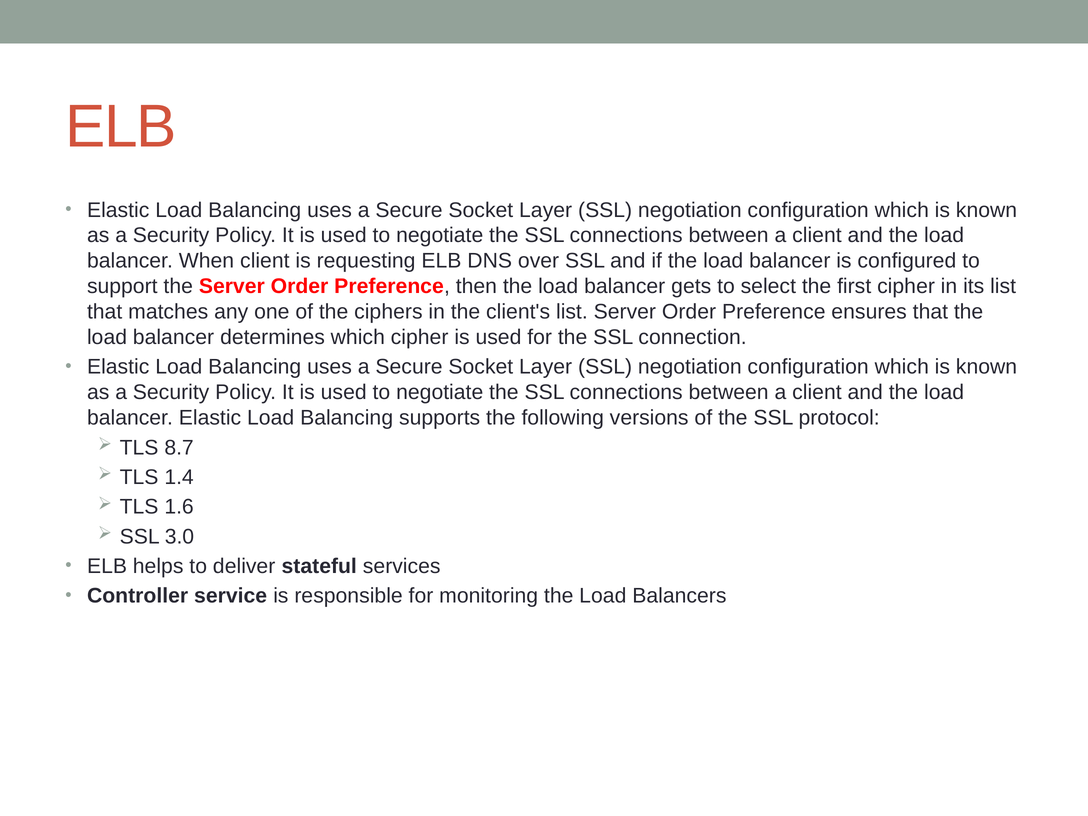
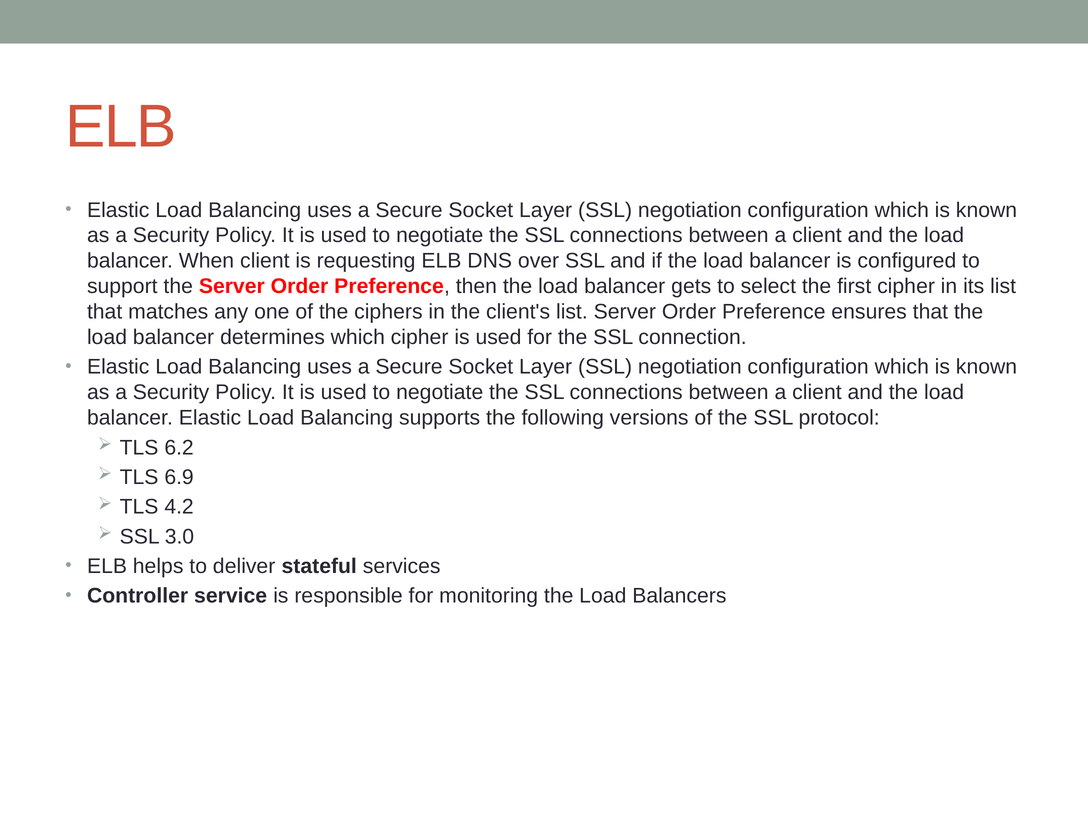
8.7: 8.7 -> 6.2
1.4: 1.4 -> 6.9
1.6: 1.6 -> 4.2
